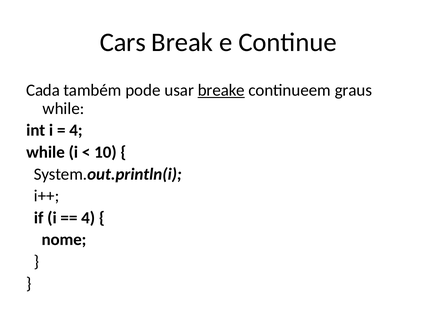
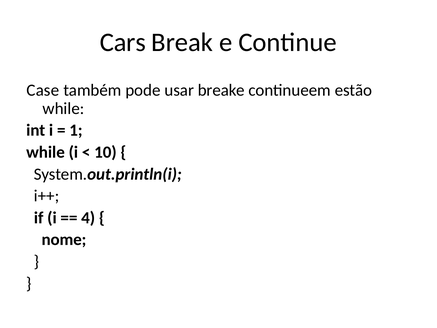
Cada: Cada -> Case
breake underline: present -> none
graus: graus -> estão
4 at (76, 130): 4 -> 1
